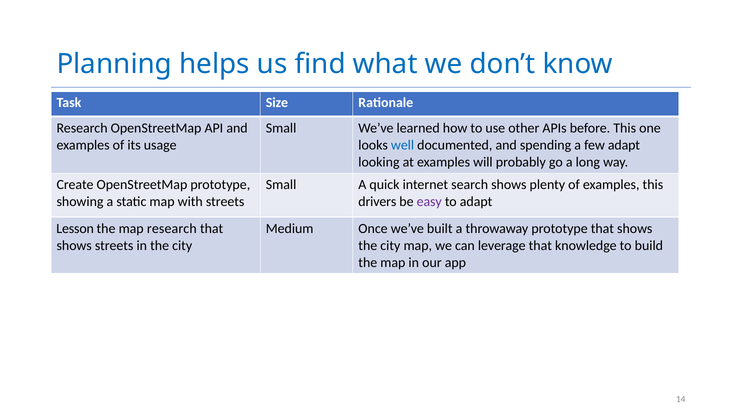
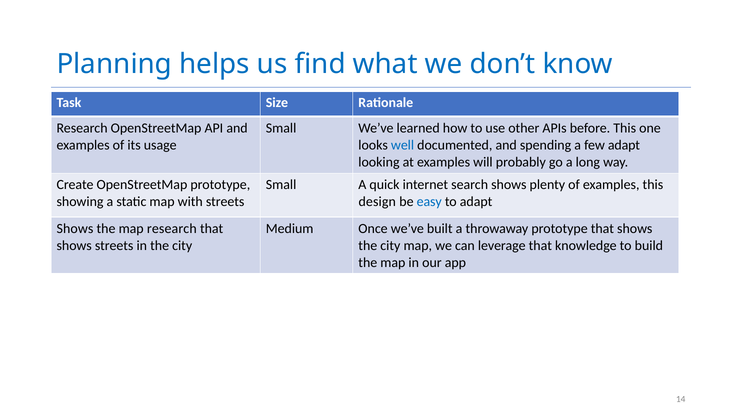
drivers: drivers -> design
easy colour: purple -> blue
Lesson at (75, 228): Lesson -> Shows
